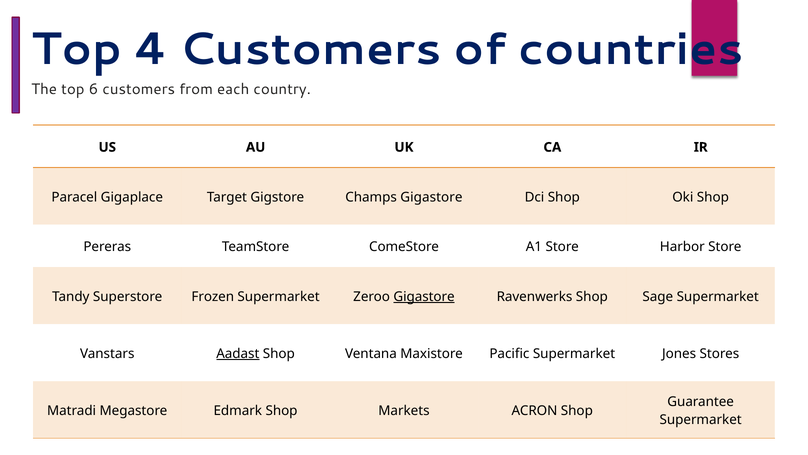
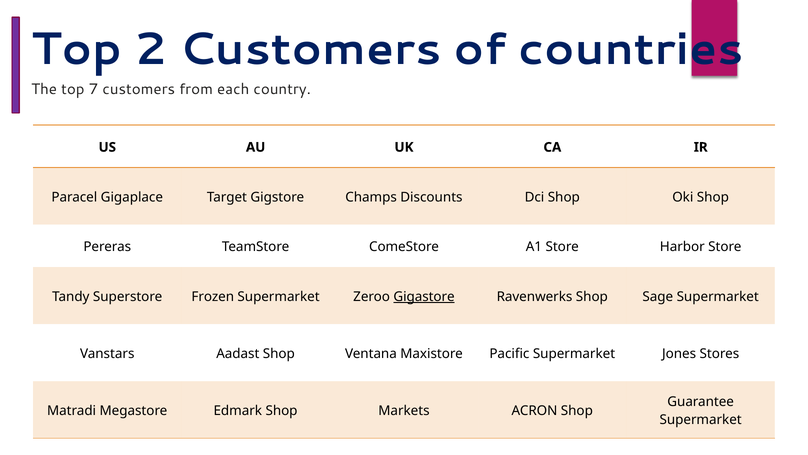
4: 4 -> 2
6: 6 -> 7
Champs Gigastore: Gigastore -> Discounts
Aadast underline: present -> none
